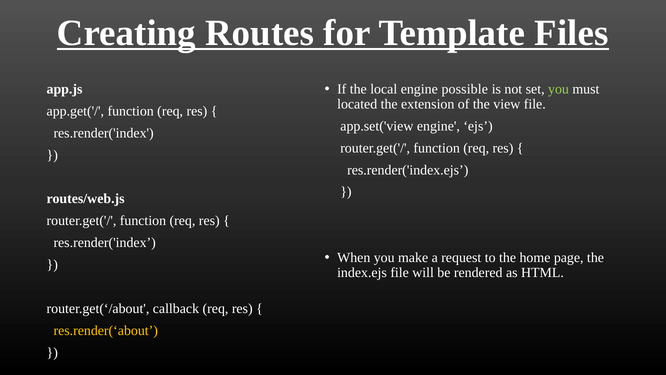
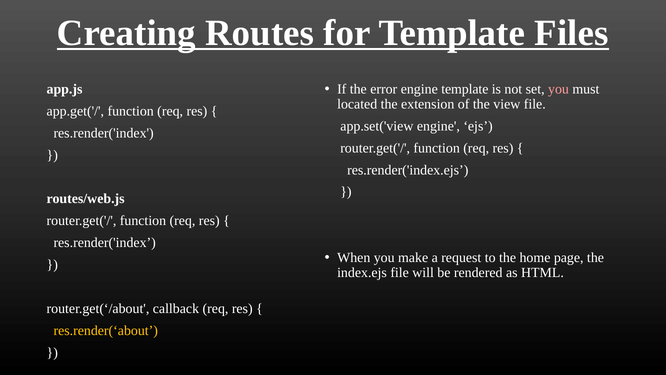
local: local -> error
engine possible: possible -> template
you at (558, 89) colour: light green -> pink
